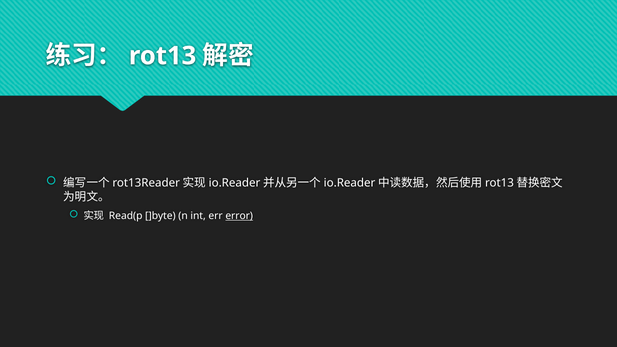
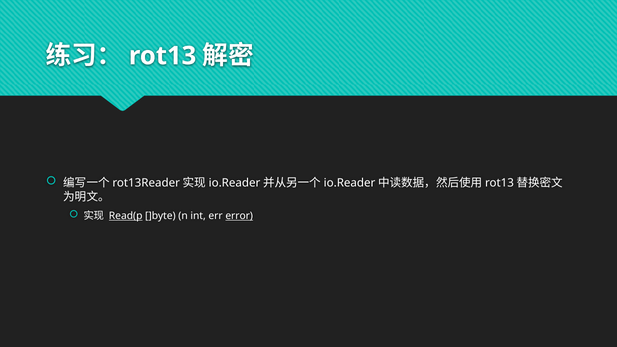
Read(p underline: none -> present
